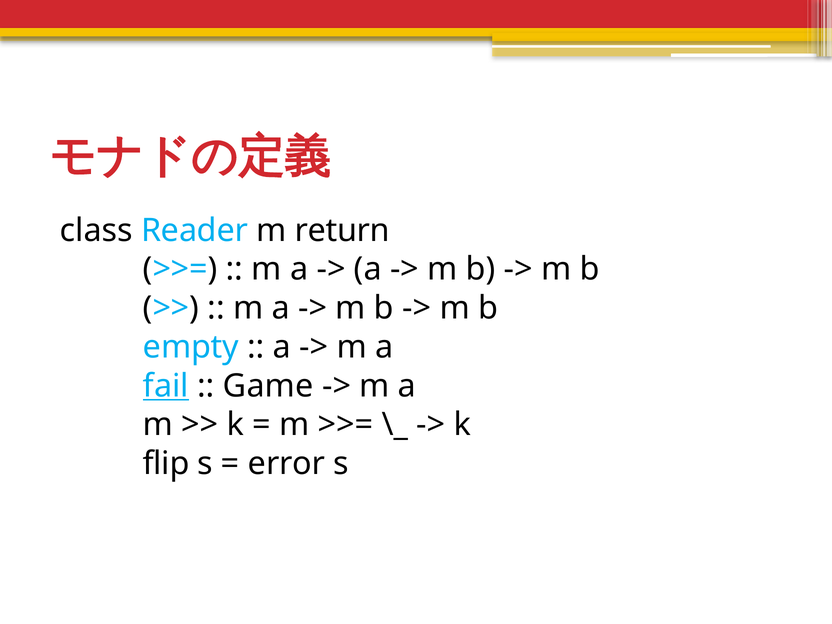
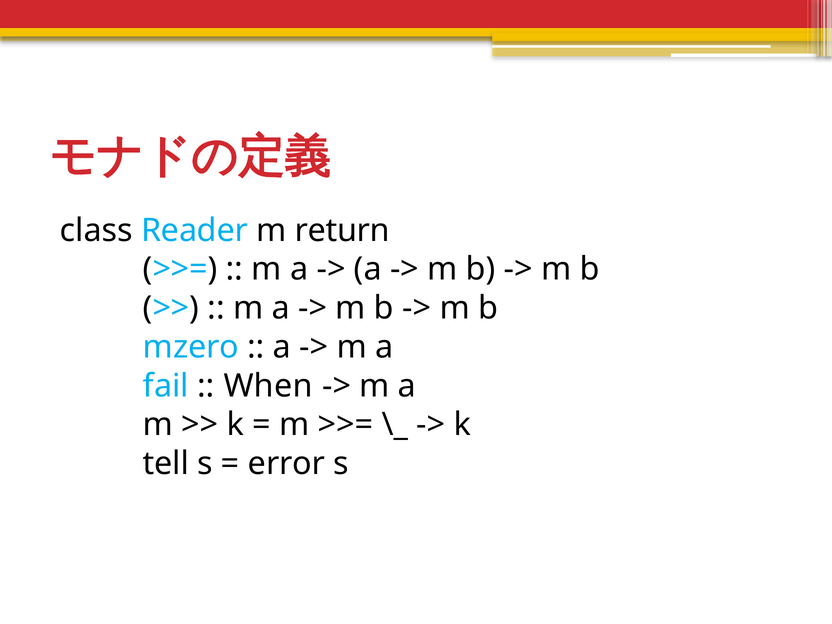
empty: empty -> mzero
fail underline: present -> none
Game: Game -> When
flip: flip -> tell
